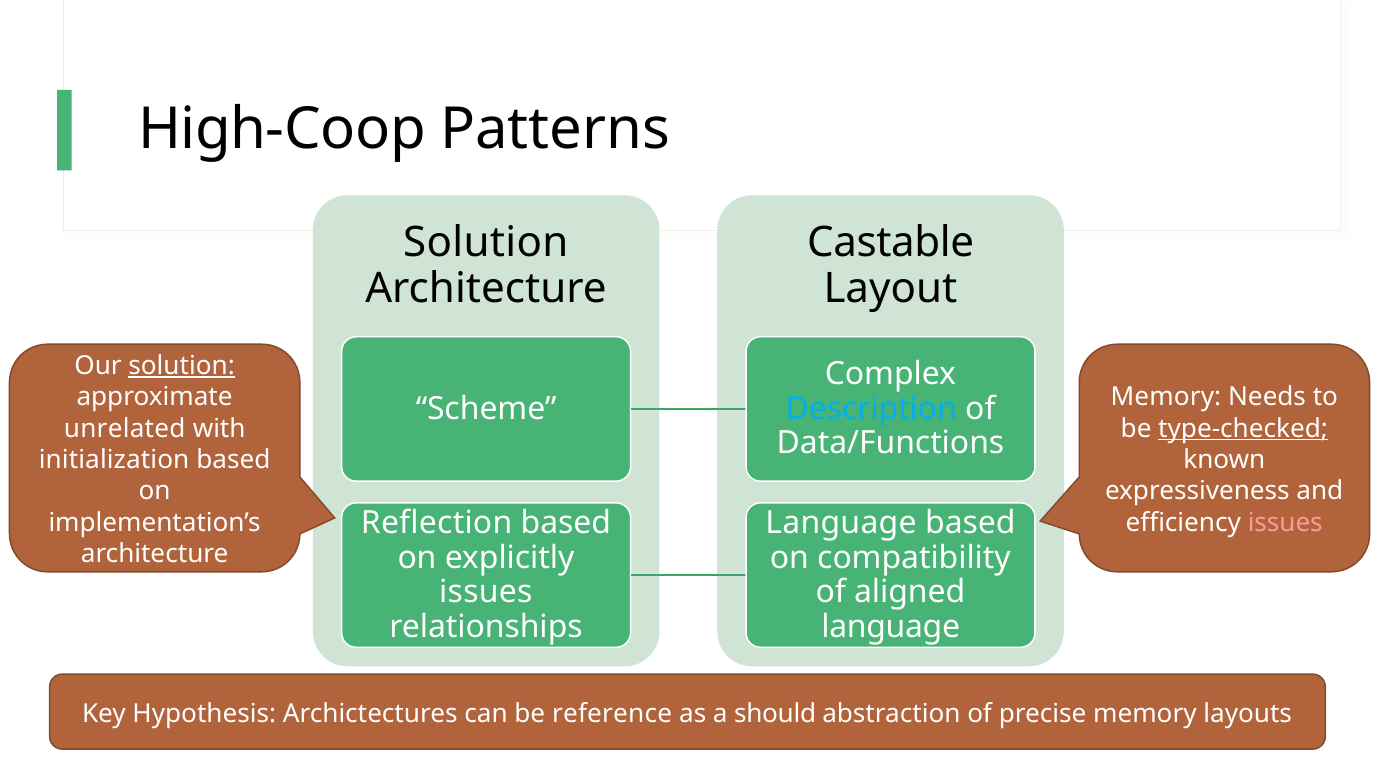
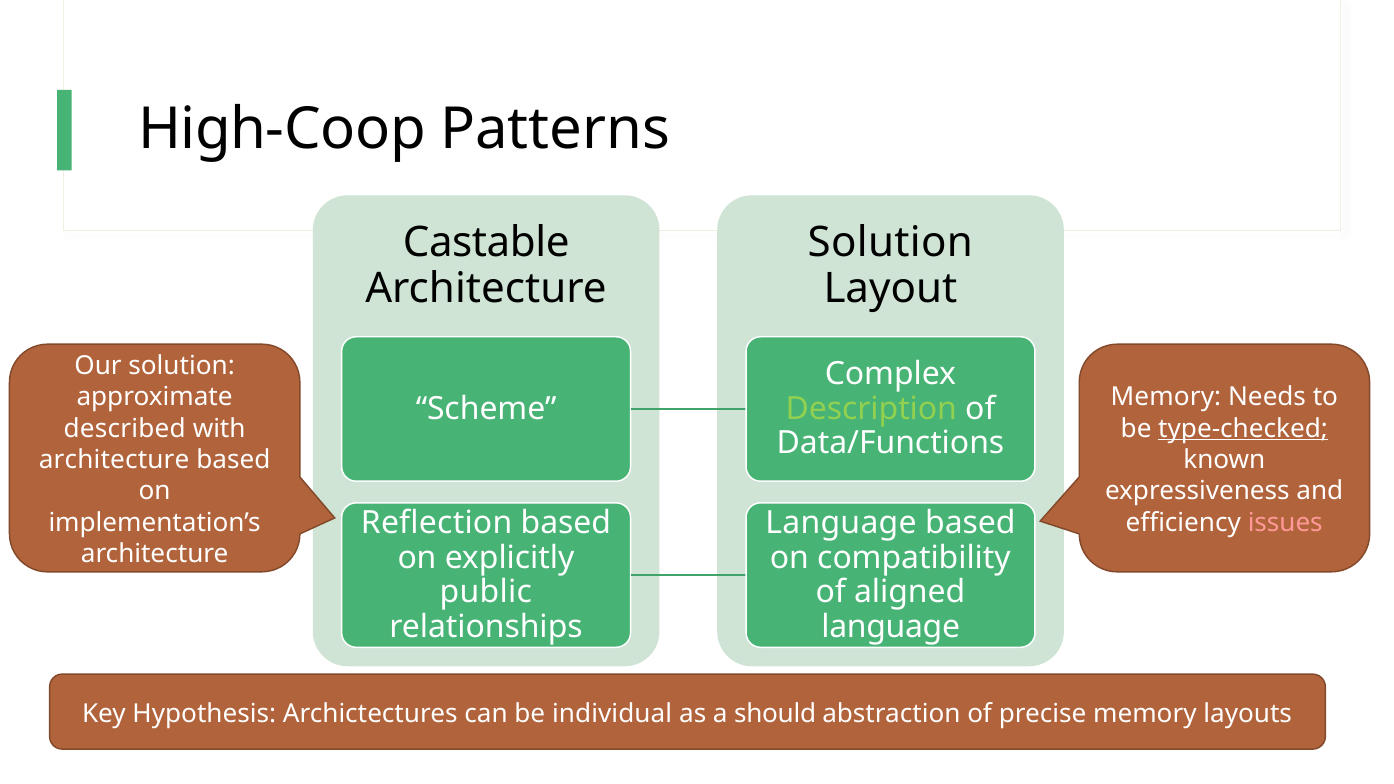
Solution at (486, 243): Solution -> Castable
Castable at (891, 243): Castable -> Solution
solution at (182, 366) underline: present -> none
Description colour: light blue -> light green
unrelated: unrelated -> described
initialization at (114, 460): initialization -> architecture
issues at (486, 592): issues -> public
reference: reference -> individual
